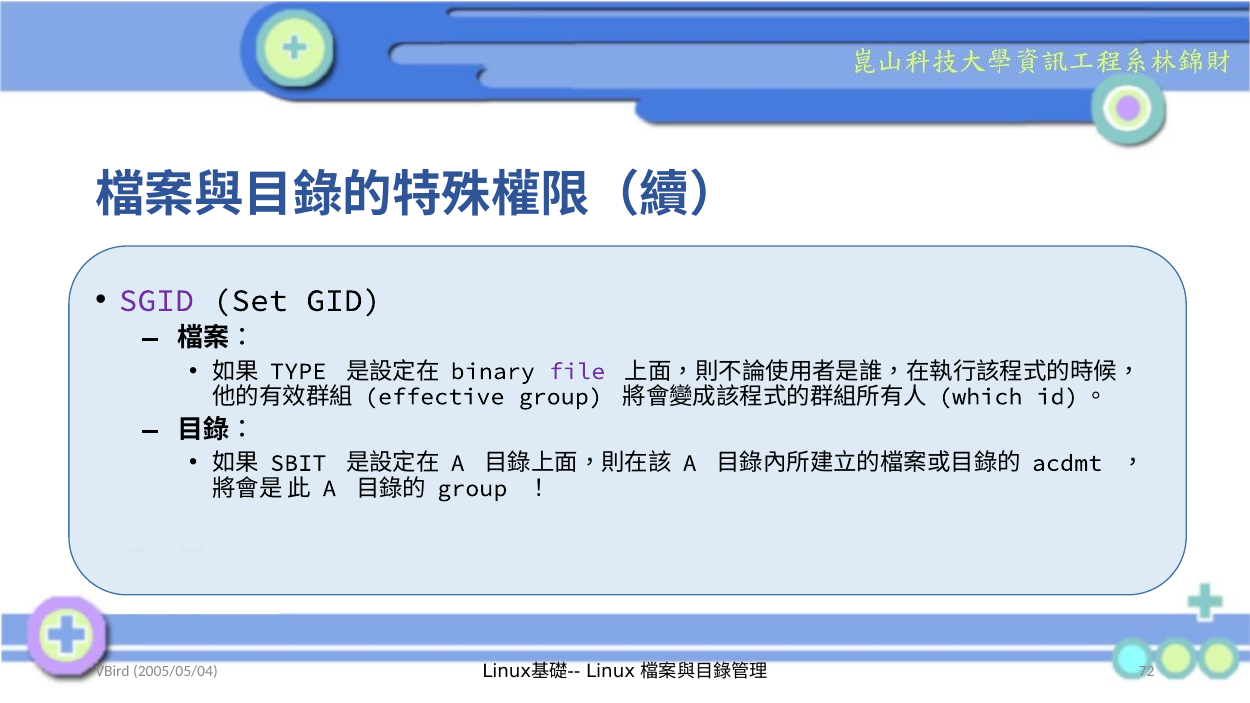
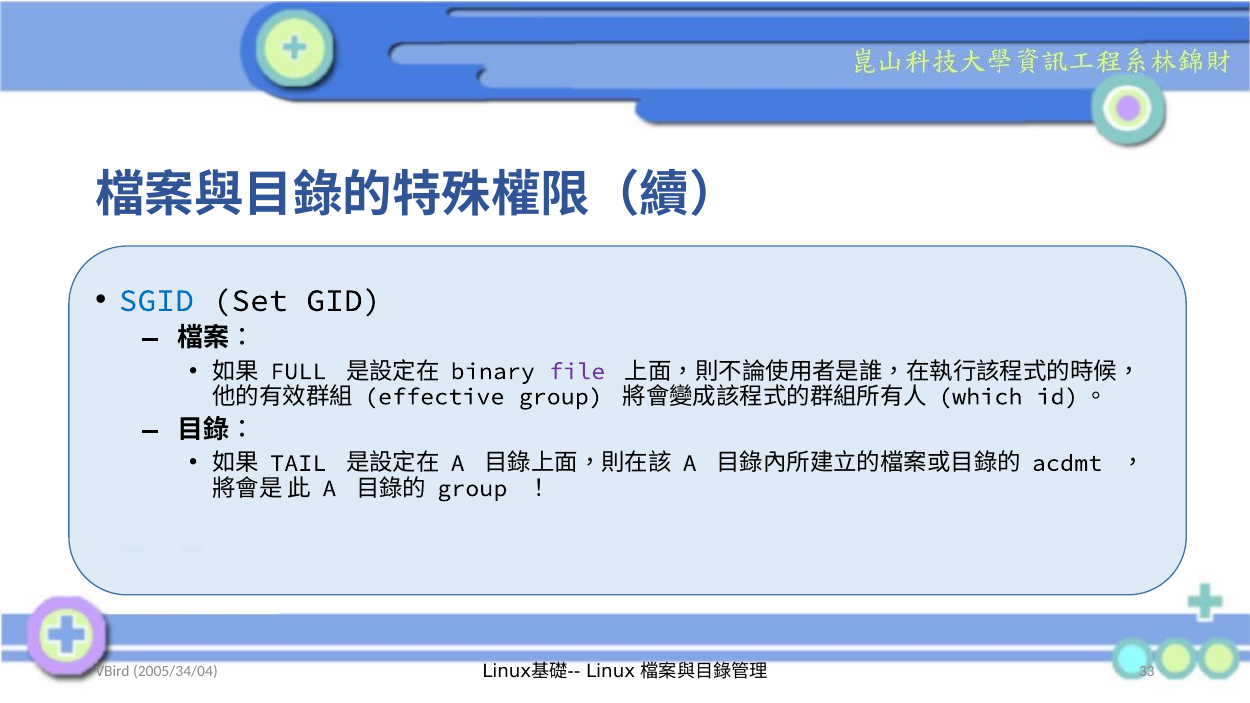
SGID colour: purple -> blue
TYPE: TYPE -> FULL
SBIT: SBIT -> TAIL
72: 72 -> 33
2005/05/04: 2005/05/04 -> 2005/34/04
